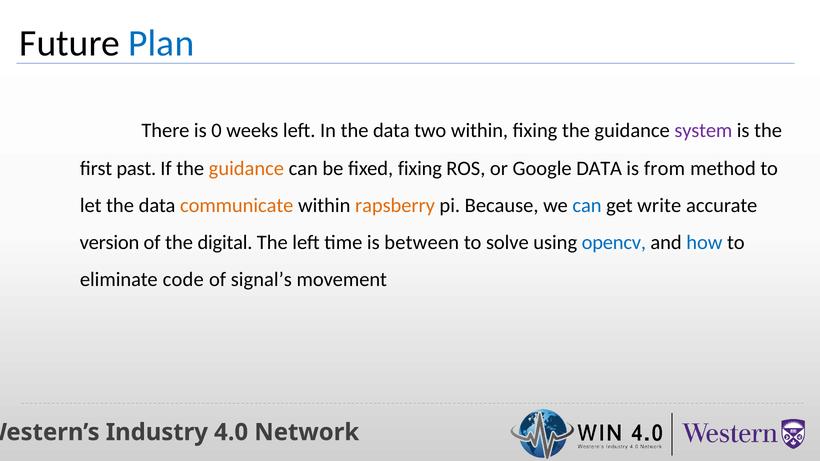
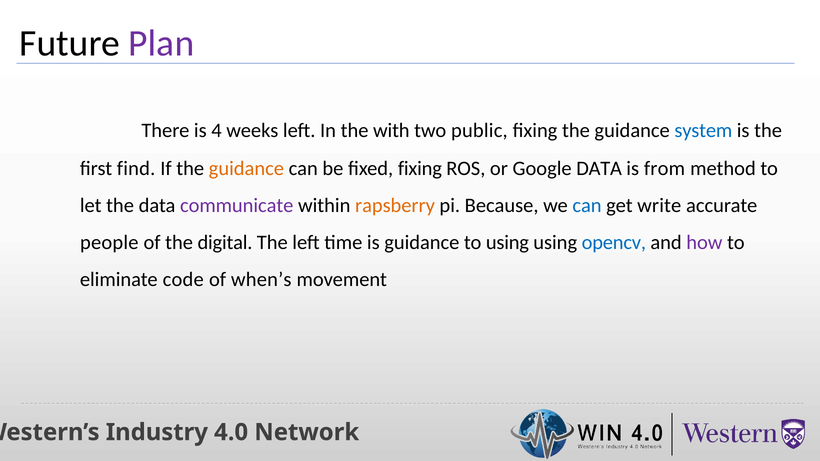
Plan colour: blue -> purple
0: 0 -> 4
In the data: data -> with
two within: within -> public
system colour: purple -> blue
past: past -> find
communicate colour: orange -> purple
version: version -> people
is between: between -> guidance
to solve: solve -> using
how colour: blue -> purple
signal’s: signal’s -> when’s
